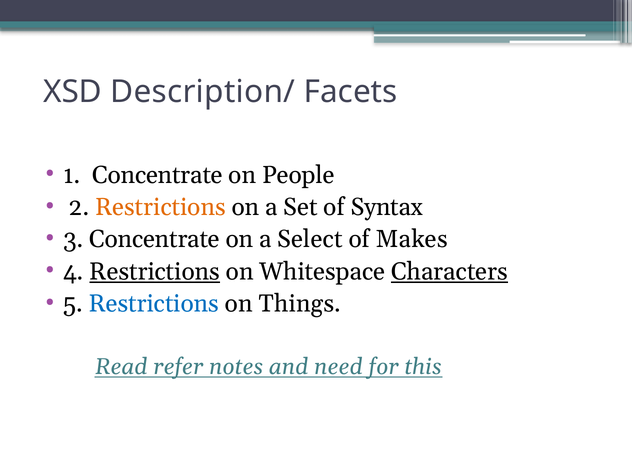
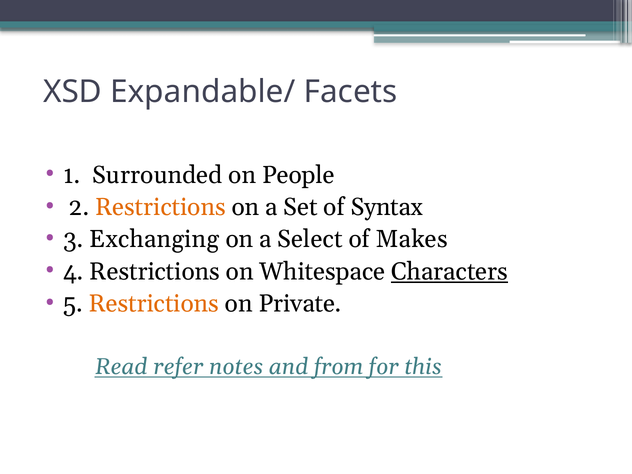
Description/: Description/ -> Expandable/
1 Concentrate: Concentrate -> Surrounded
3 Concentrate: Concentrate -> Exchanging
Restrictions at (155, 271) underline: present -> none
Restrictions at (154, 304) colour: blue -> orange
Things: Things -> Private
need: need -> from
